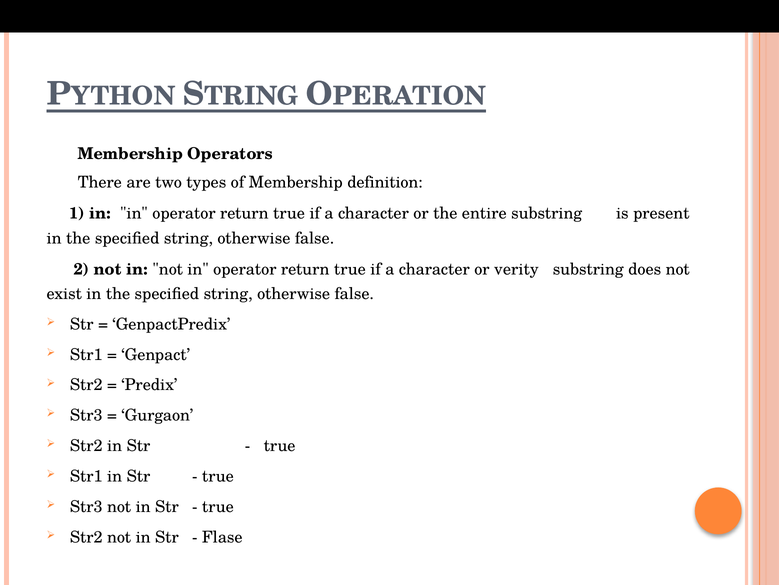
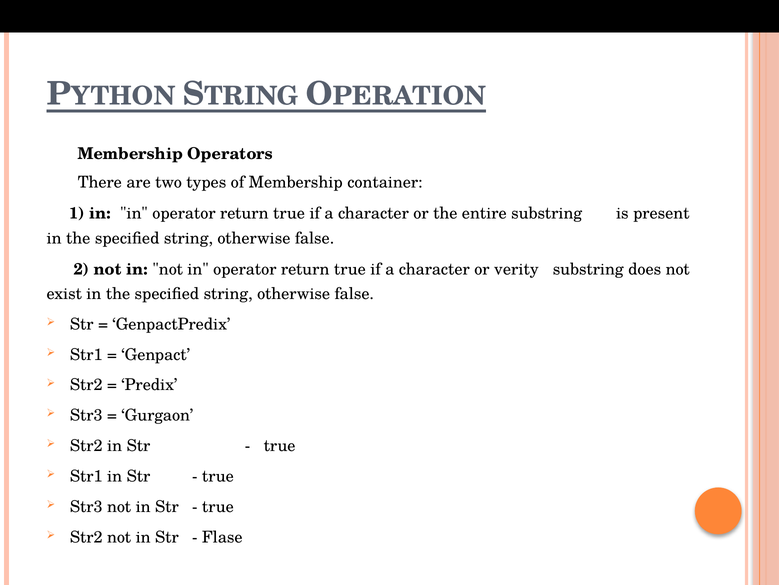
definition: definition -> container
